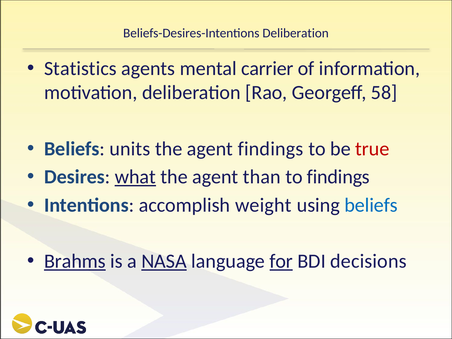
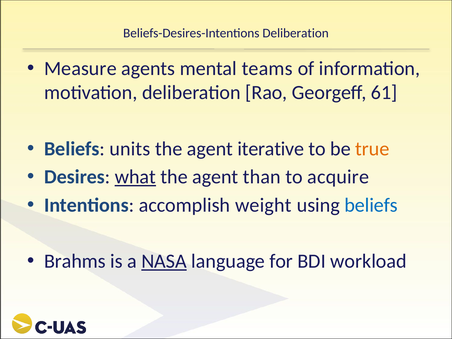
Statistics: Statistics -> Measure
carrier: carrier -> teams
58: 58 -> 61
agent findings: findings -> iterative
true colour: red -> orange
to findings: findings -> acquire
Brahms underline: present -> none
for underline: present -> none
decisions: decisions -> workload
